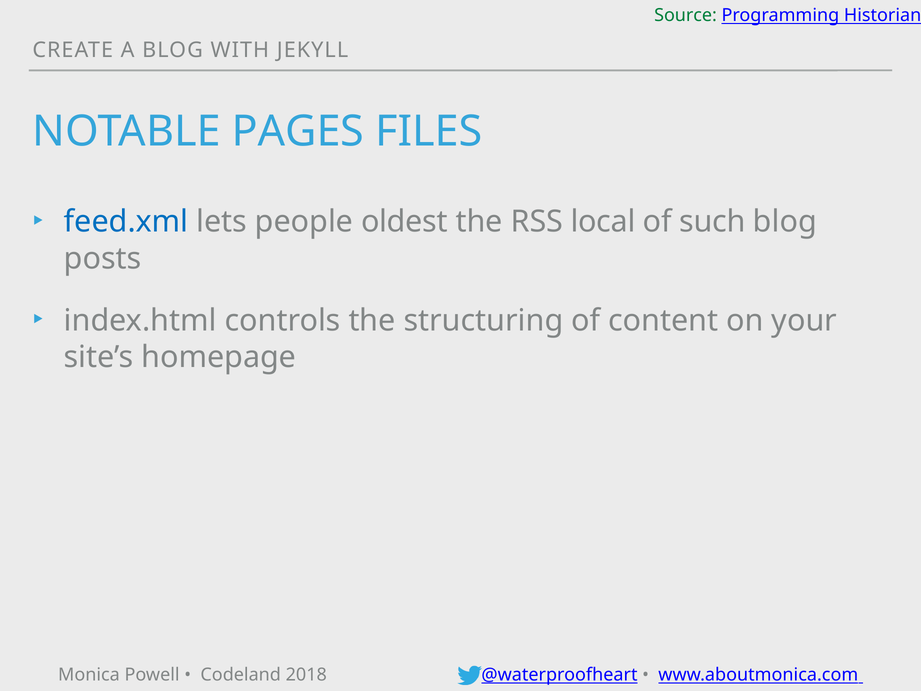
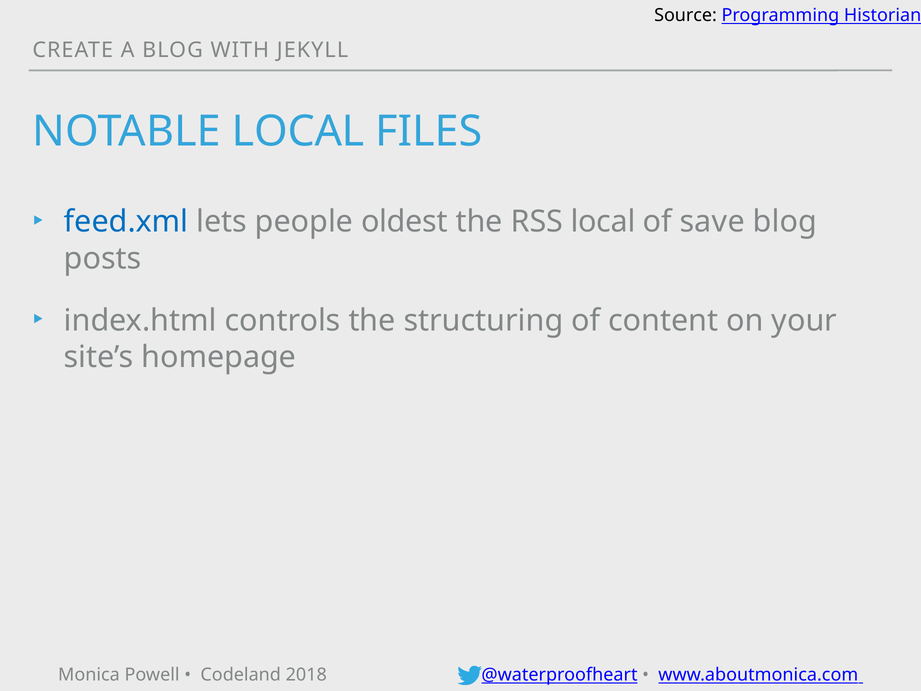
Source colour: green -> black
NOTABLE PAGES: PAGES -> LOCAL
such: such -> save
